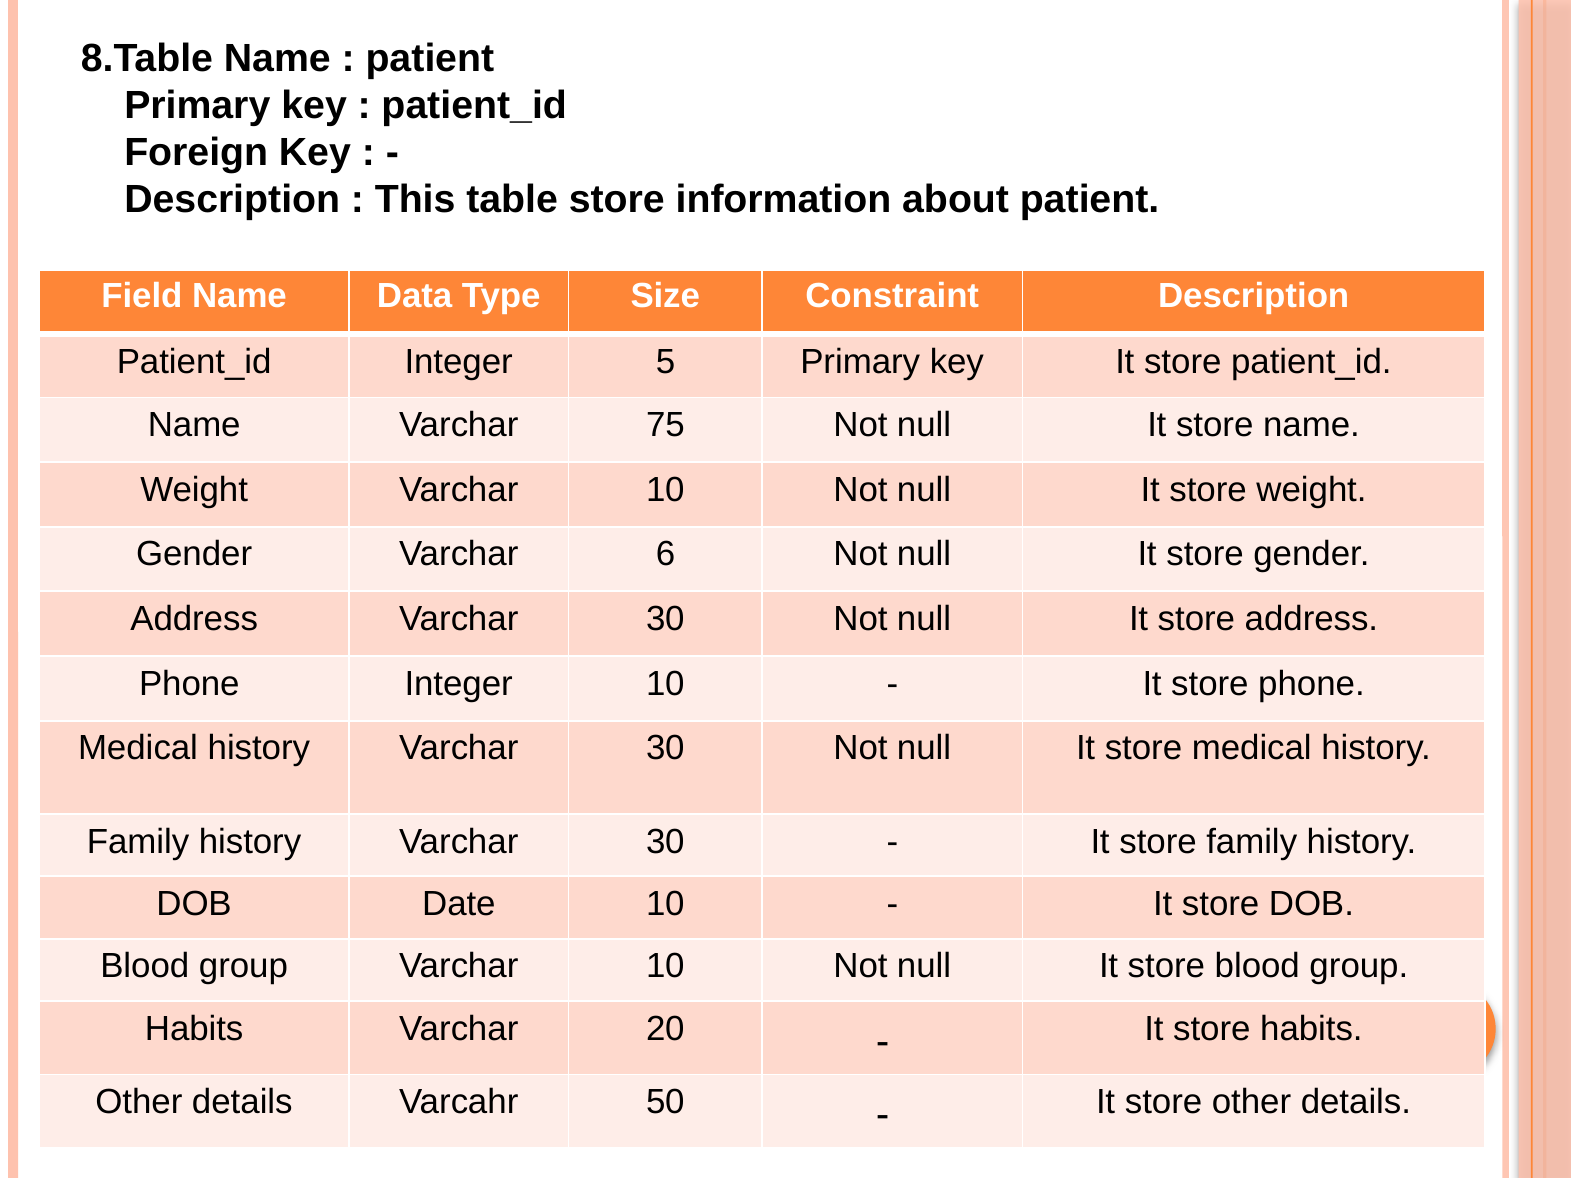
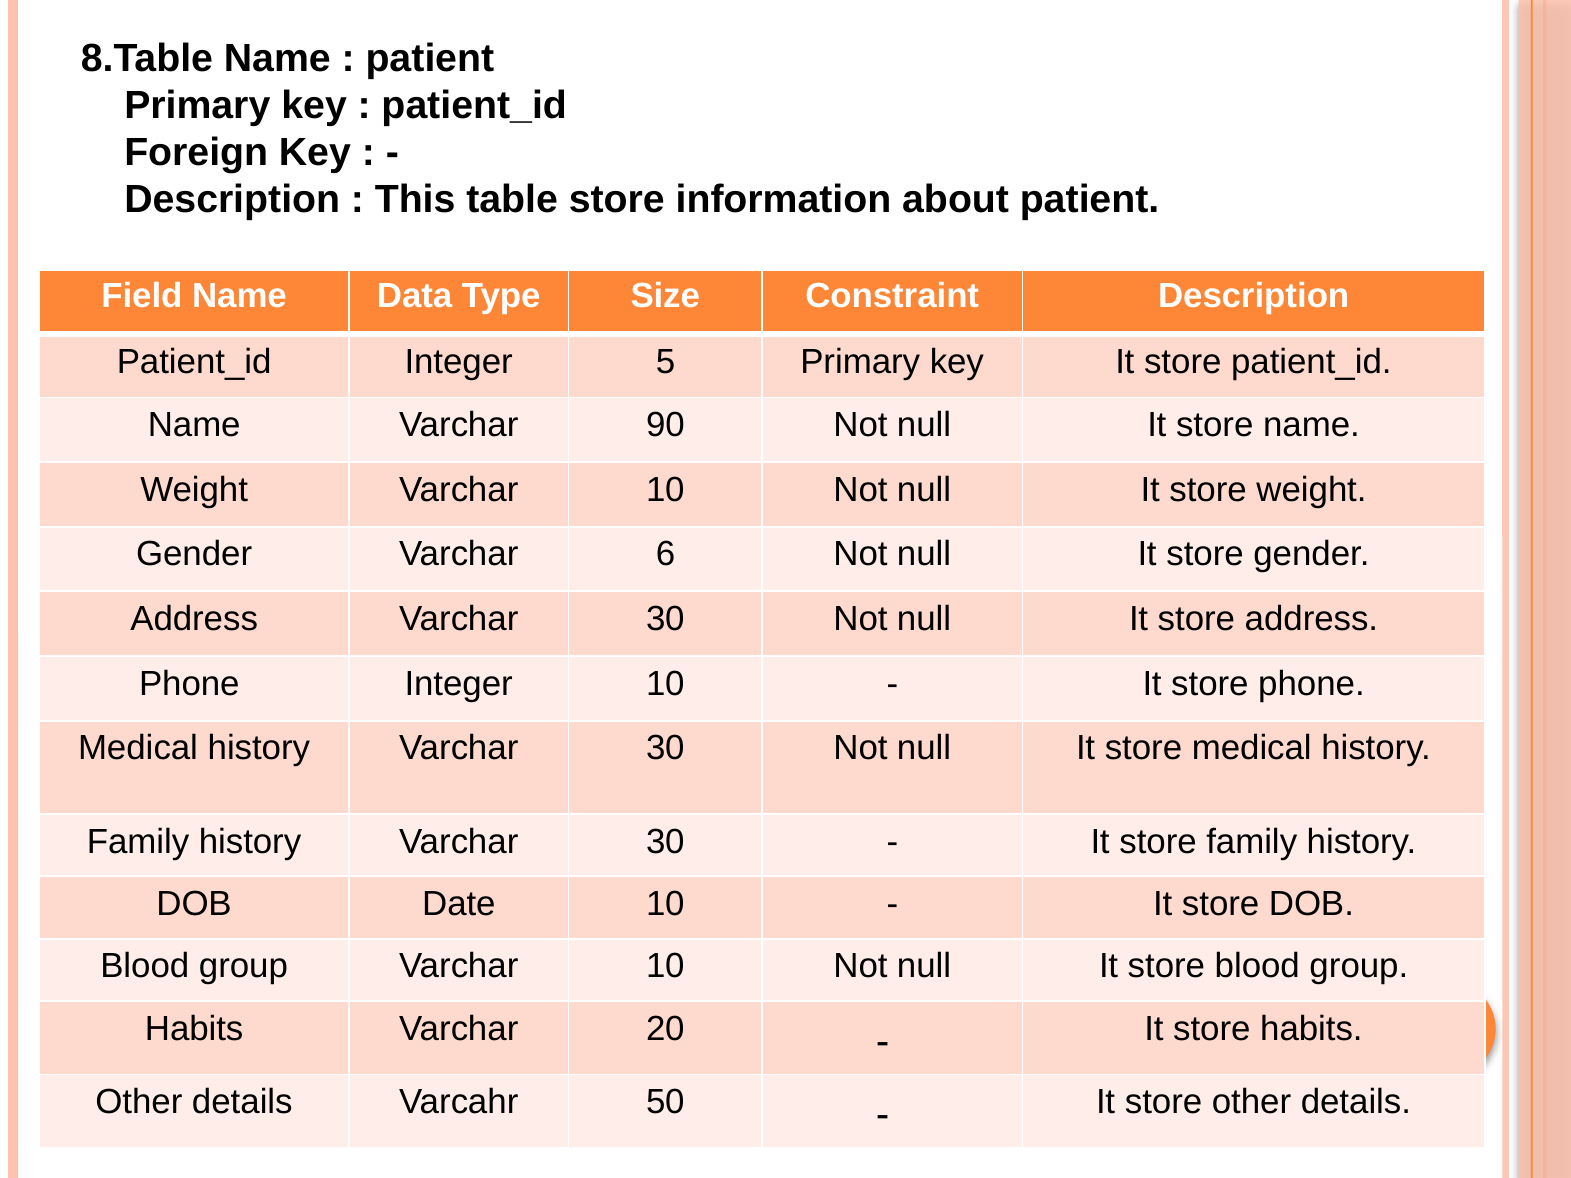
75: 75 -> 90
